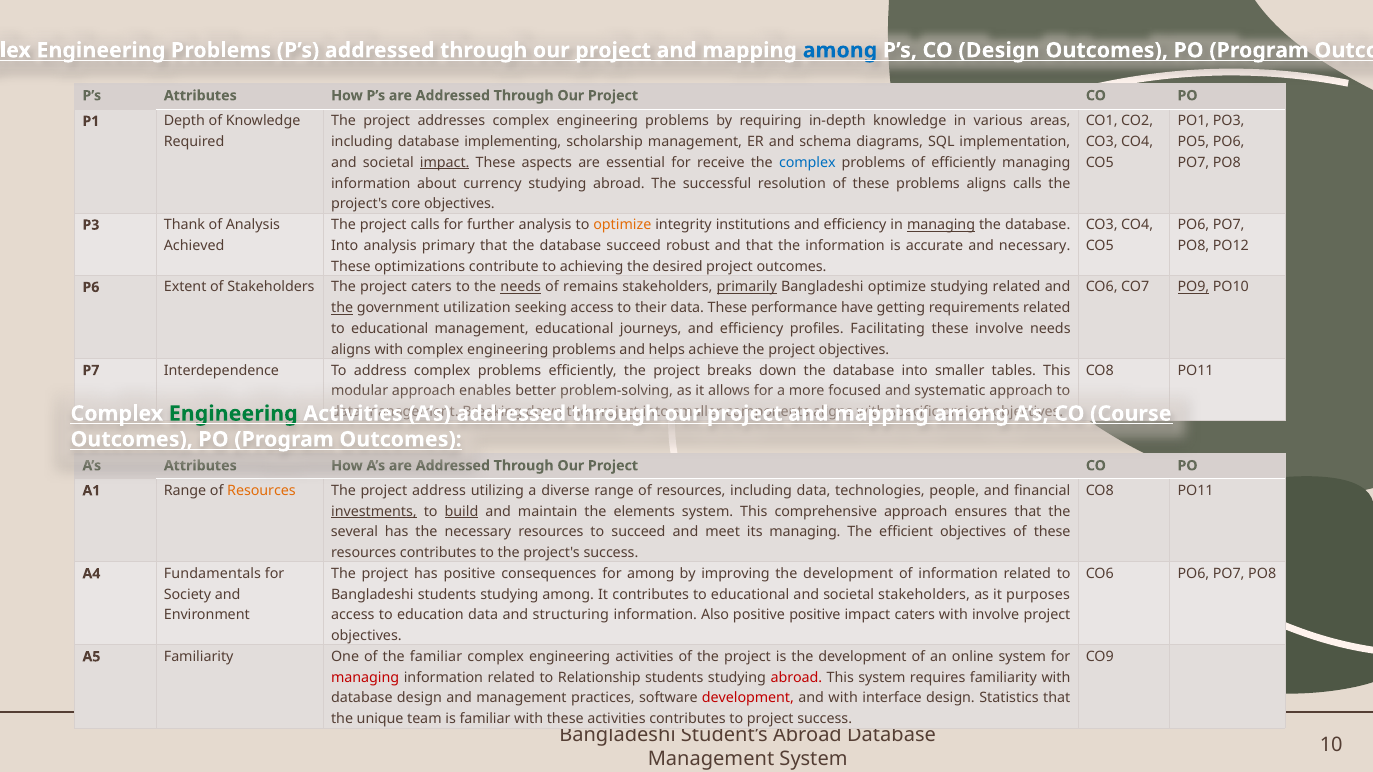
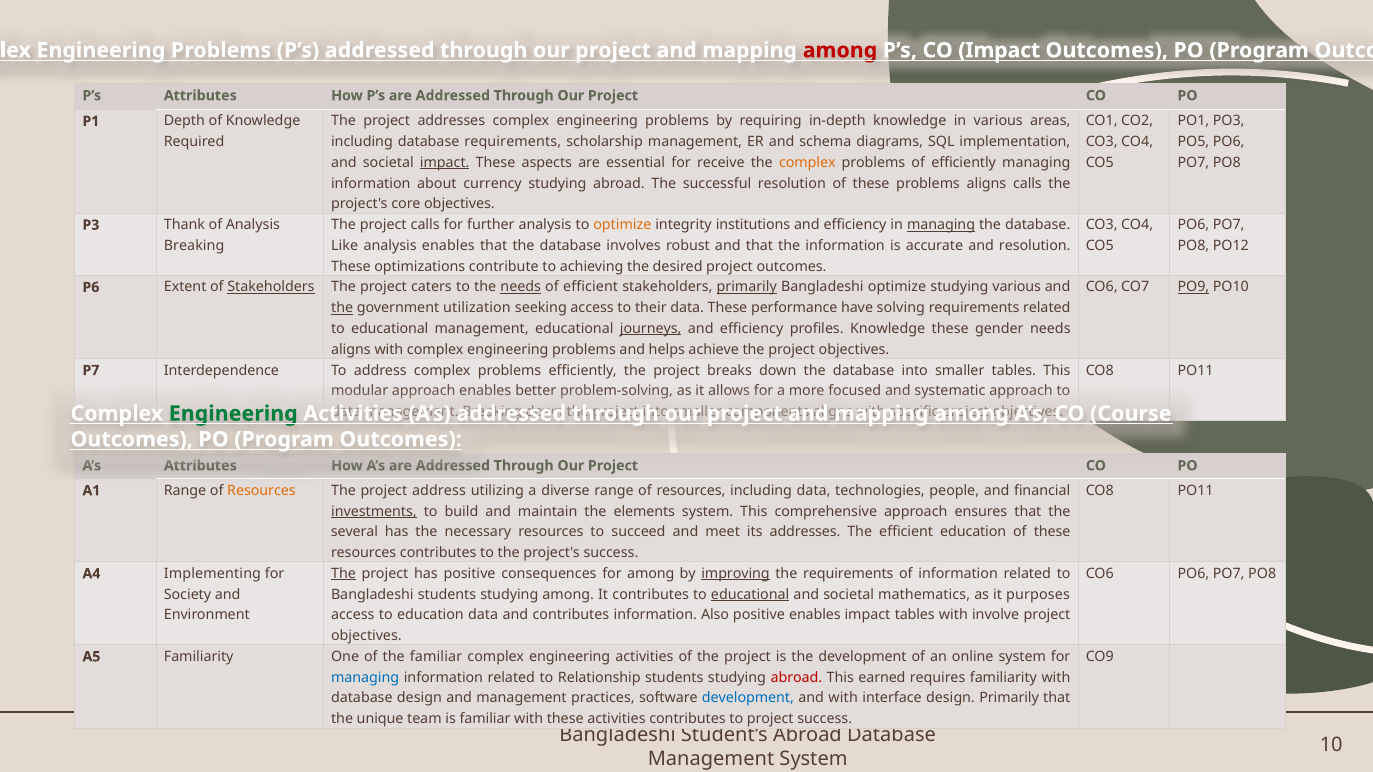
project at (613, 50) underline: present -> none
among at (840, 50) colour: blue -> red
CO Design: Design -> Impact
database implementing: implementing -> requirements
complex at (807, 163) colour: blue -> orange
Achieved at (194, 246): Achieved -> Breaking
Into at (345, 246): Into -> Like
analysis primary: primary -> enables
database succeed: succeed -> involves
and necessary: necessary -> resolution
Stakeholders at (271, 287) underline: none -> present
of remains: remains -> efficient
studying related: related -> various
getting: getting -> solving
journeys underline: none -> present
profiles Facilitating: Facilitating -> Knowledge
these involve: involve -> gender
build underline: present -> none
its managing: managing -> addresses
efficient objectives: objectives -> education
The at (344, 574) underline: none -> present
improving underline: none -> present
development at (848, 574): development -> requirements
Fundamentals: Fundamentals -> Implementing
educational at (750, 595) underline: none -> present
societal stakeholders: stakeholders -> mathematics
and structuring: structuring -> contributes
positive positive: positive -> enables
impact caters: caters -> tables
managing at (365, 678) colour: red -> blue
This system: system -> earned
development at (748, 698) colour: red -> blue
design Statistics: Statistics -> Primarily
